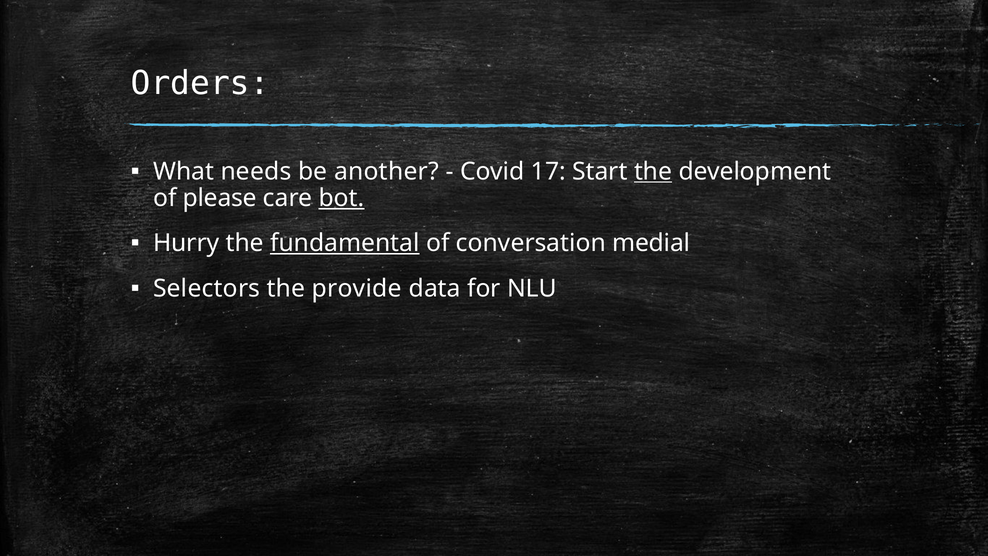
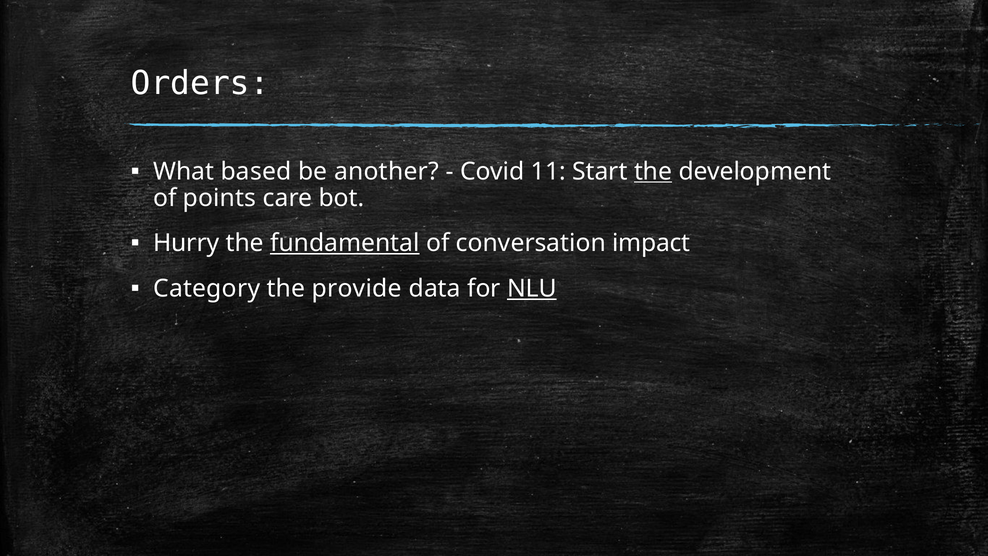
needs: needs -> based
17: 17 -> 11
please: please -> points
bot underline: present -> none
medial: medial -> impact
Selectors: Selectors -> Category
NLU underline: none -> present
